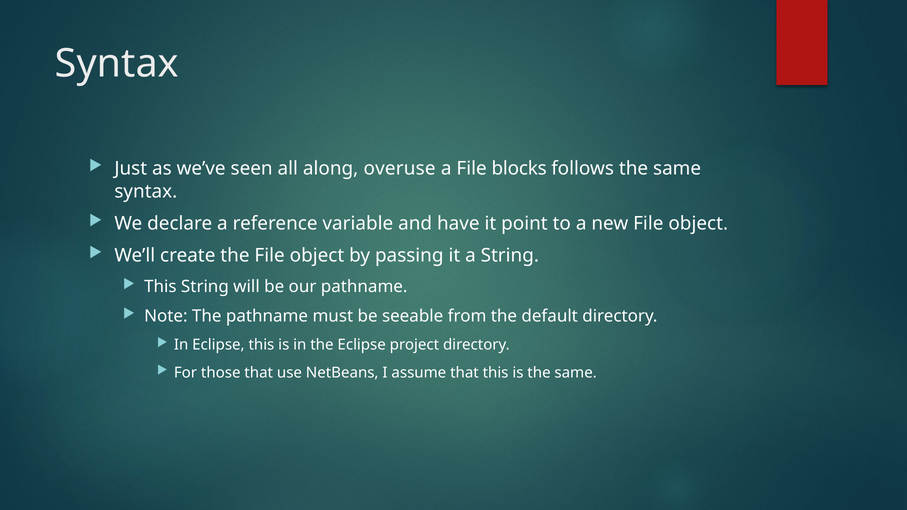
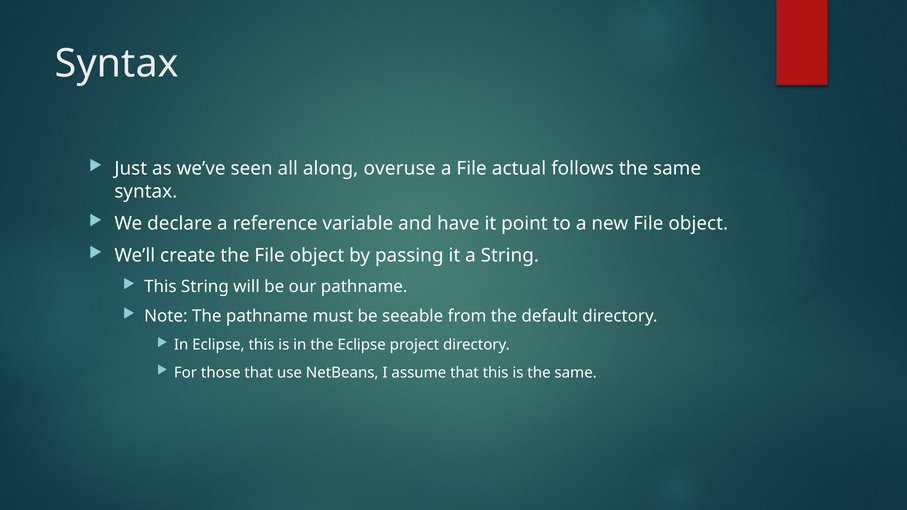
blocks: blocks -> actual
